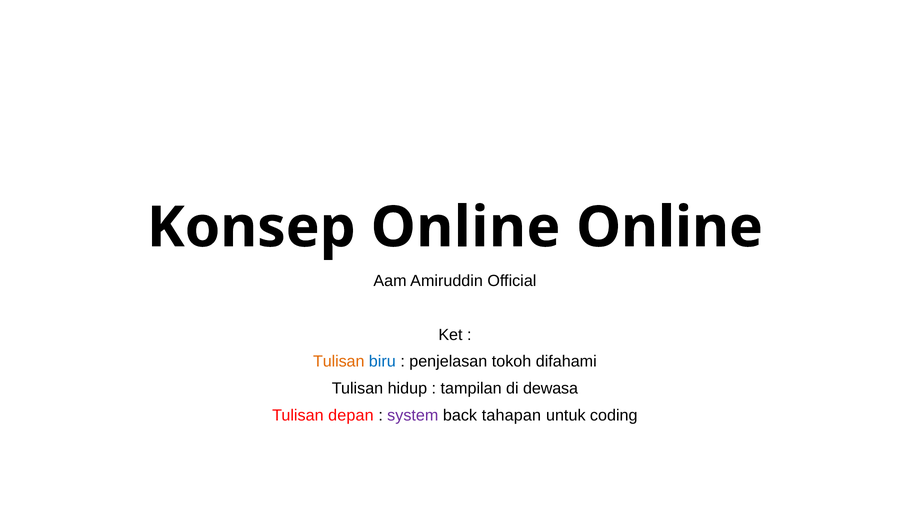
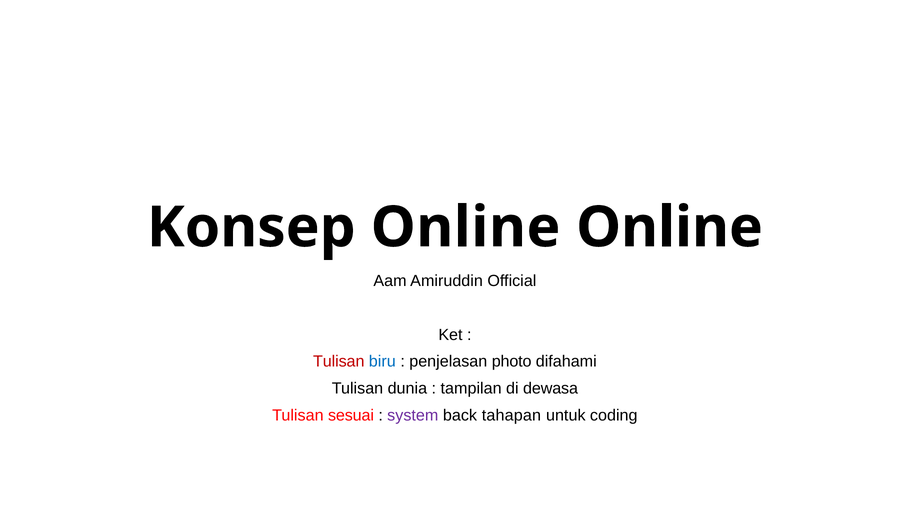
Tulisan at (339, 362) colour: orange -> red
tokoh: tokoh -> photo
hidup: hidup -> dunia
depan: depan -> sesuai
